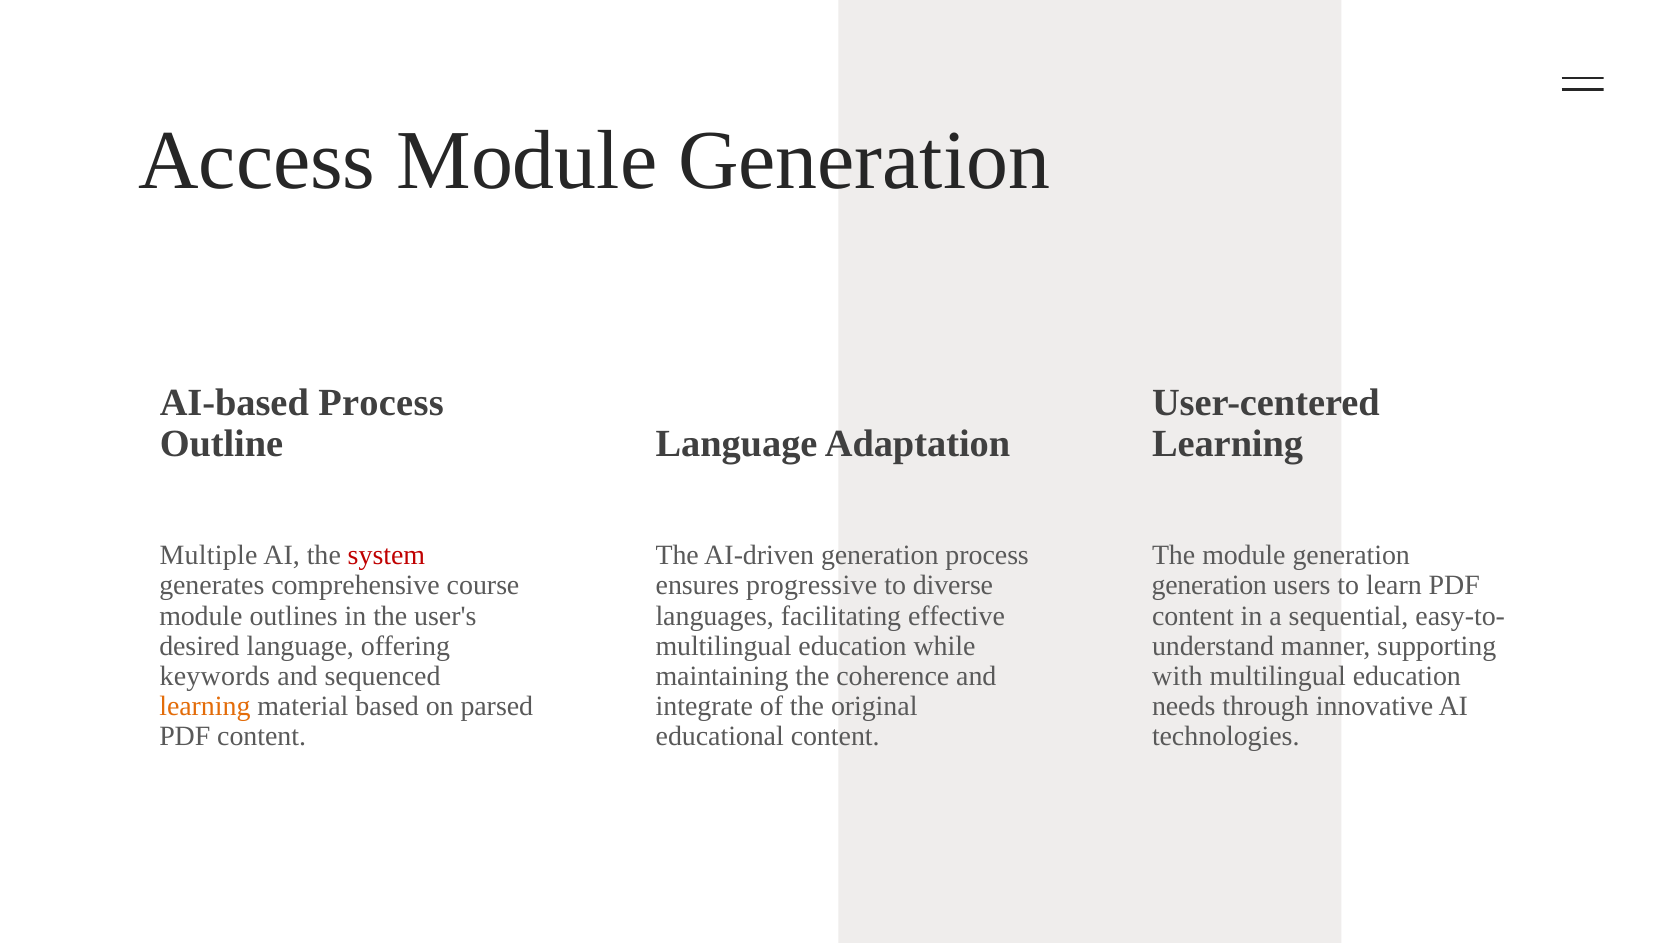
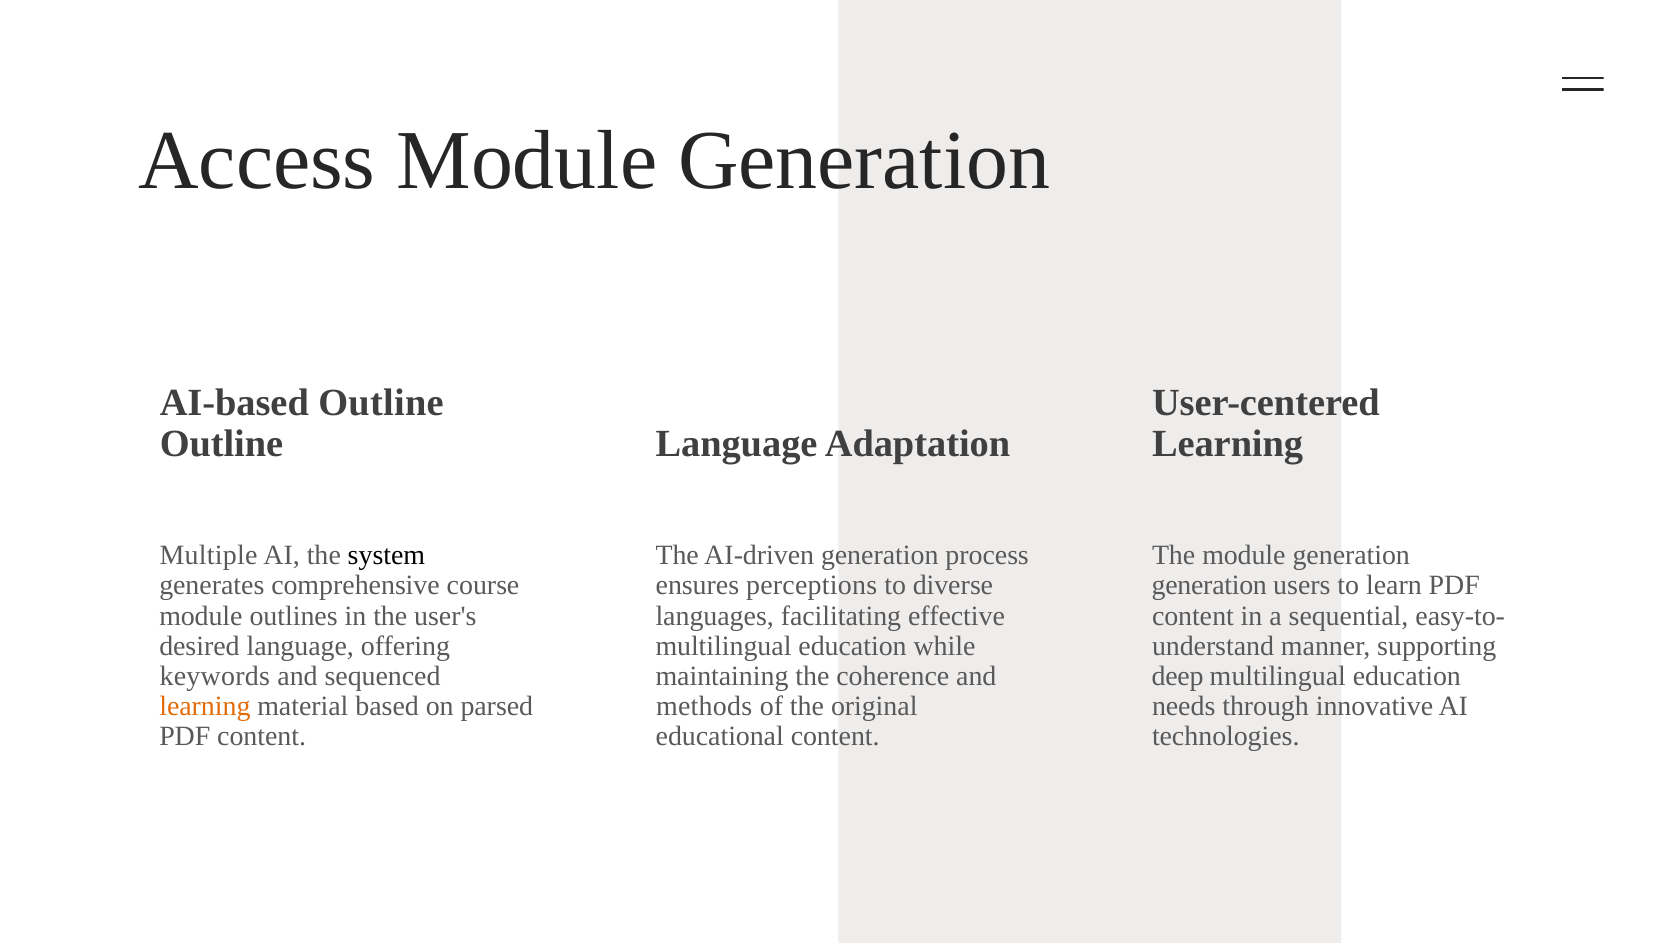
AI-based Process: Process -> Outline
system colour: red -> black
progressive: progressive -> perceptions
with: with -> deep
integrate: integrate -> methods
